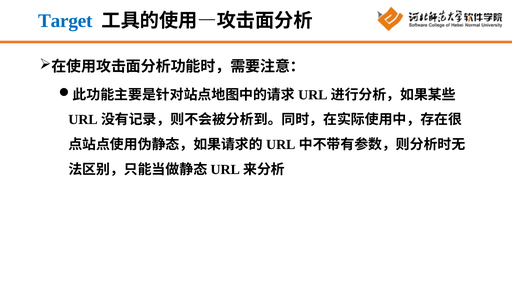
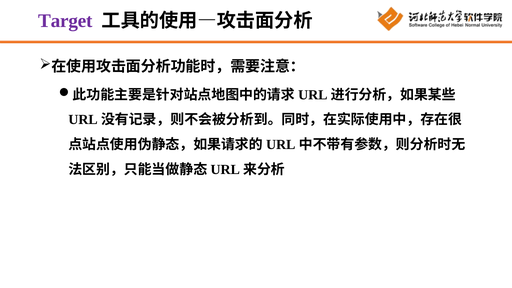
Target colour: blue -> purple
